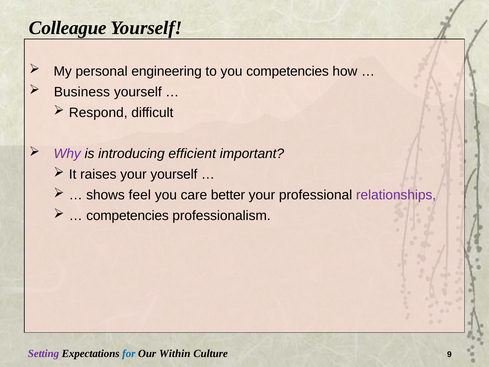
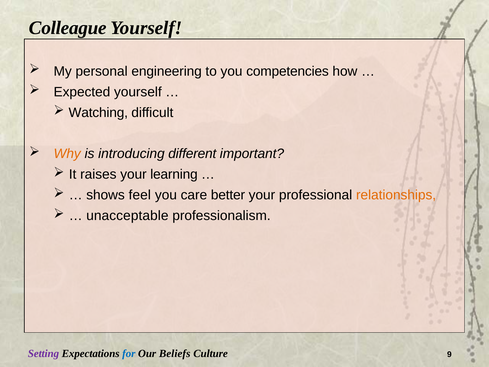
Business: Business -> Expected
Respond: Respond -> Watching
Why colour: purple -> orange
efficient: efficient -> different
your yourself: yourself -> learning
relationships colour: purple -> orange
competencies at (128, 216): competencies -> unacceptable
Within: Within -> Beliefs
